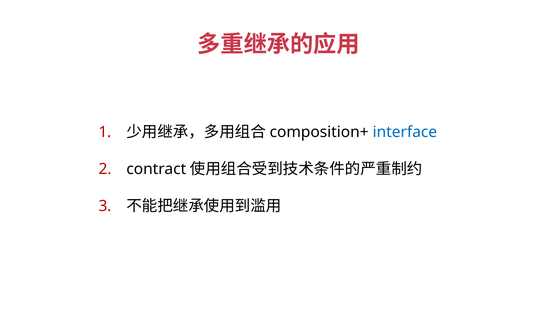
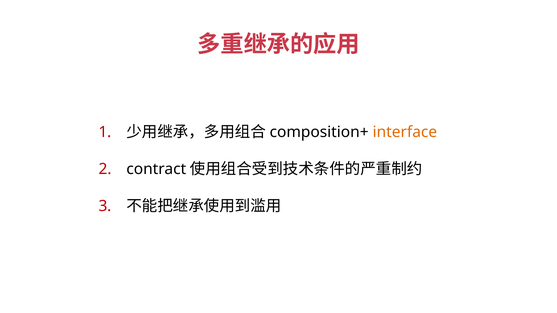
interface colour: blue -> orange
